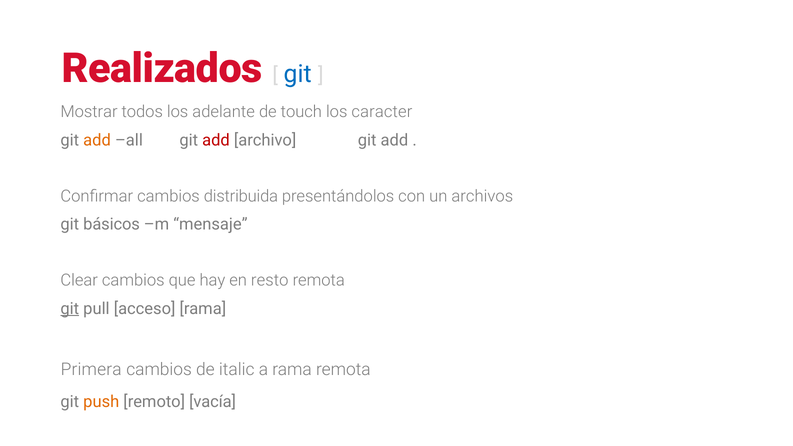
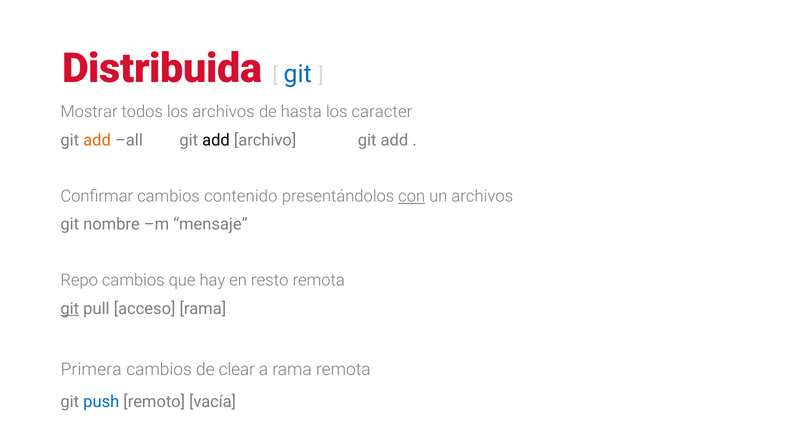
Realizados: Realizados -> Distribuida
los adelante: adelante -> archivos
touch: touch -> hasta
add at (216, 140) colour: red -> black
distribuida: distribuida -> contenido
con underline: none -> present
básicos: básicos -> nombre
Clear: Clear -> Repo
italic: italic -> clear
push colour: orange -> blue
